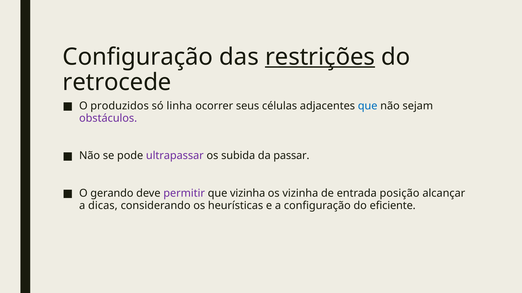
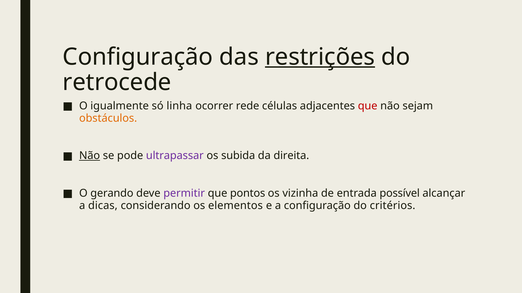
produzidos: produzidos -> igualmente
seus: seus -> rede
que at (368, 106) colour: blue -> red
obstáculos colour: purple -> orange
Não at (90, 156) underline: none -> present
passar: passar -> direita
que vizinha: vizinha -> pontos
posição: posição -> possível
heurísticas: heurísticas -> elementos
eficiente: eficiente -> critérios
